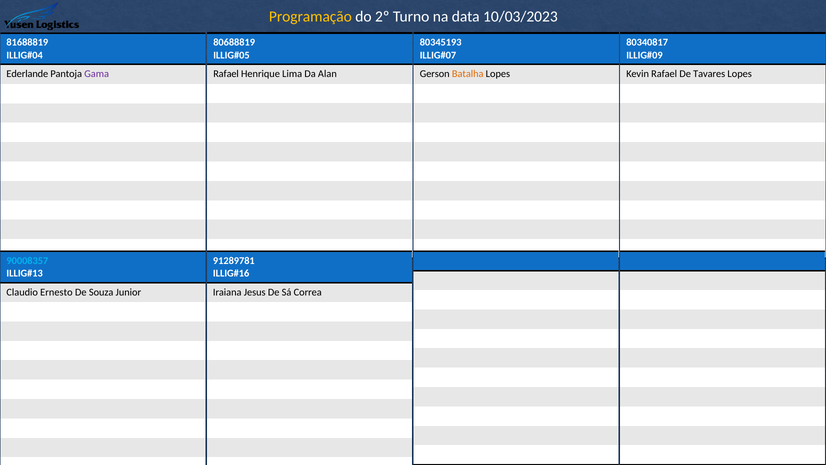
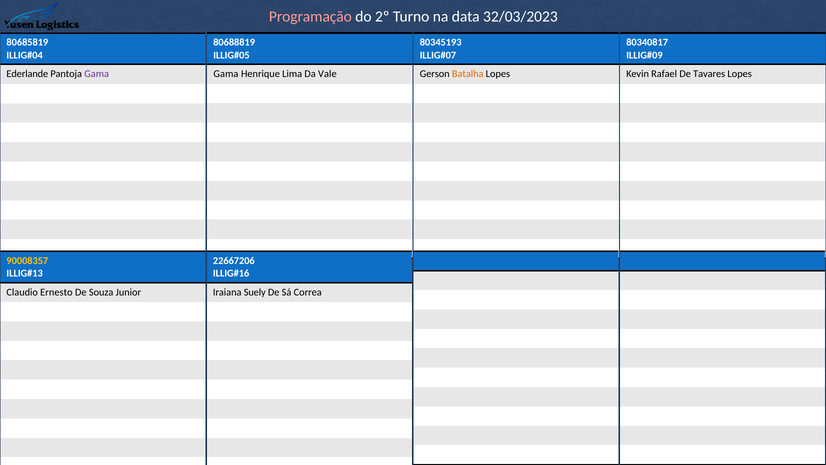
Programação colour: yellow -> pink
10/03/2023: 10/03/2023 -> 32/03/2023
81688819: 81688819 -> 80685819
Rafael at (226, 74): Rafael -> Gama
Alan: Alan -> Vale
90008357 colour: light blue -> yellow
91289781: 91289781 -> 22667206
Jesus: Jesus -> Suely
